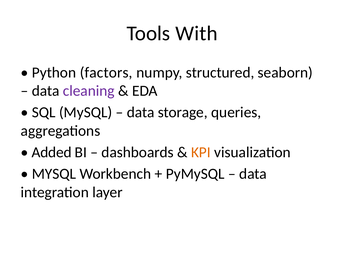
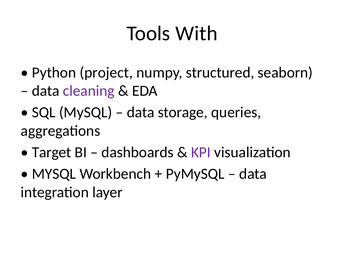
factors: factors -> project
Added: Added -> Target
KPI colour: orange -> purple
